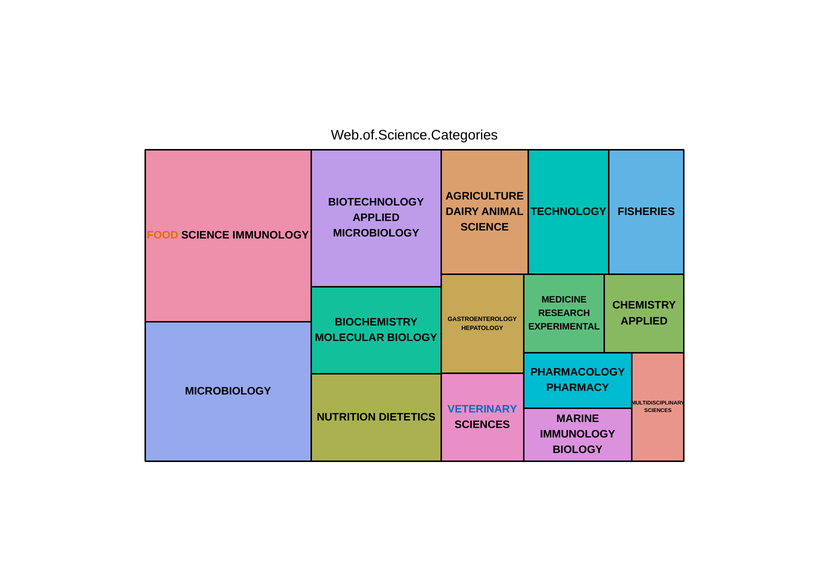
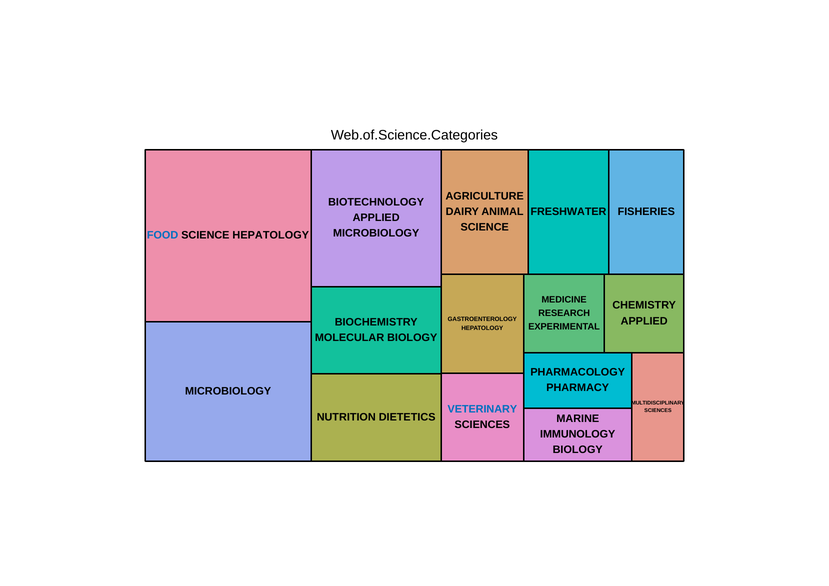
TECHNOLOGY: TECHNOLOGY -> FRESHWATER
FOOD colour: orange -> blue
SCIENCE IMMUNOLOGY: IMMUNOLOGY -> HEPATOLOGY
